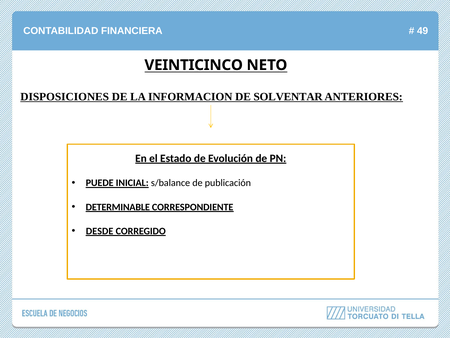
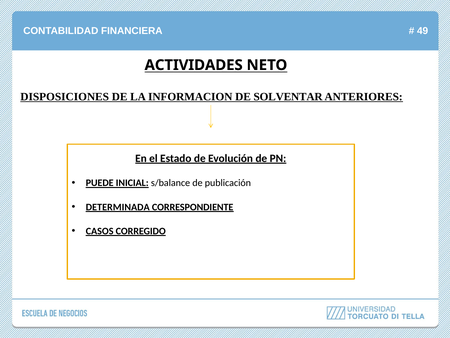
VEINTICINCO: VEINTICINCO -> ACTIVIDADES
DETERMINABLE: DETERMINABLE -> DETERMINADA
DESDE: DESDE -> CASOS
